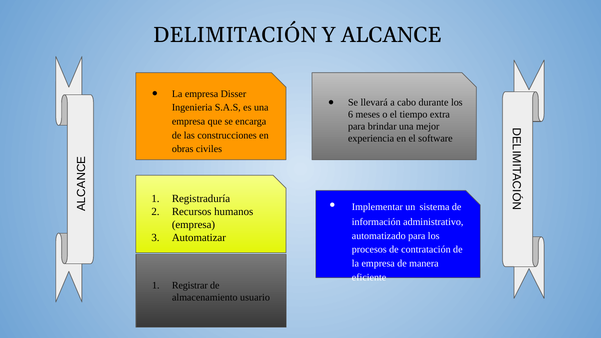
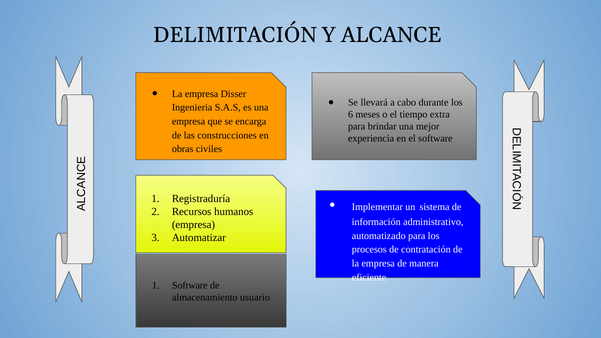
Registrar at (190, 286): Registrar -> Software
